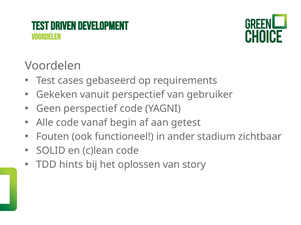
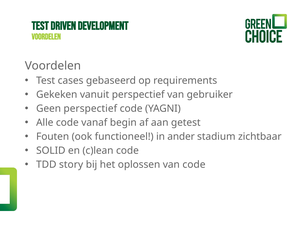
hints: hints -> story
van story: story -> code
